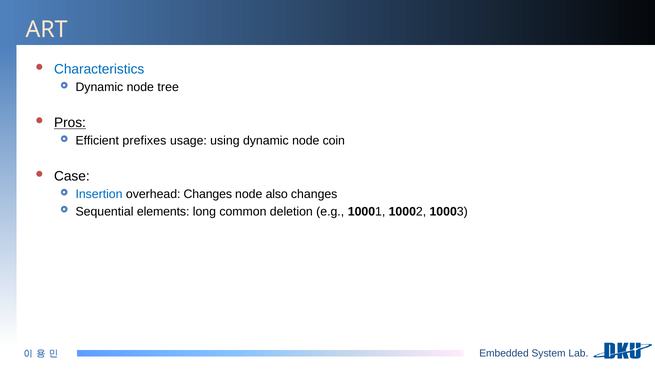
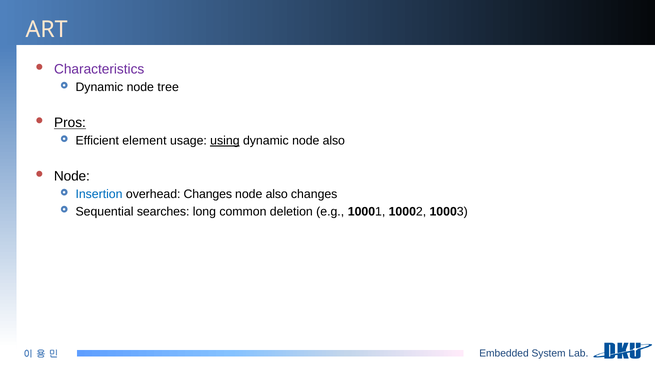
Characteristics colour: blue -> purple
prefixes: prefixes -> element
using underline: none -> present
dynamic node coin: coin -> also
Case at (72, 176): Case -> Node
elements: elements -> searches
